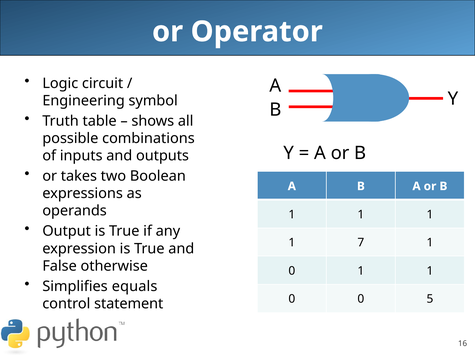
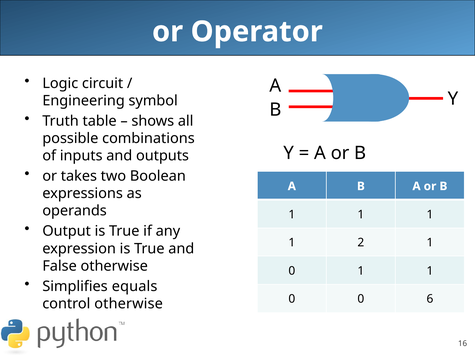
7: 7 -> 2
5: 5 -> 6
control statement: statement -> otherwise
